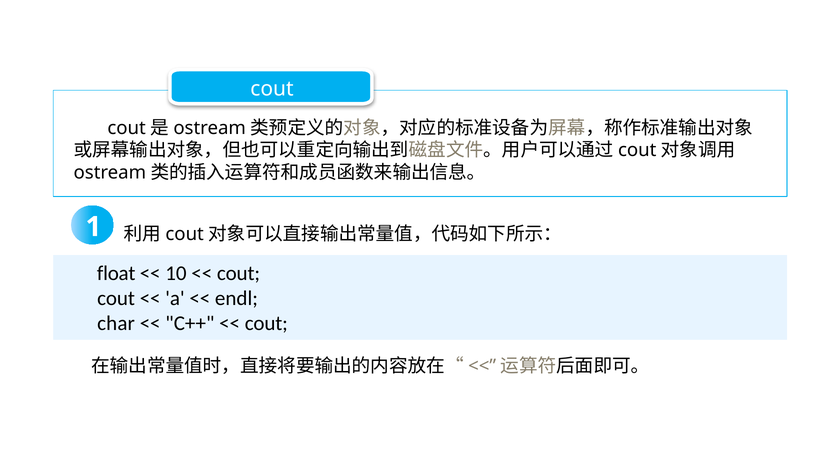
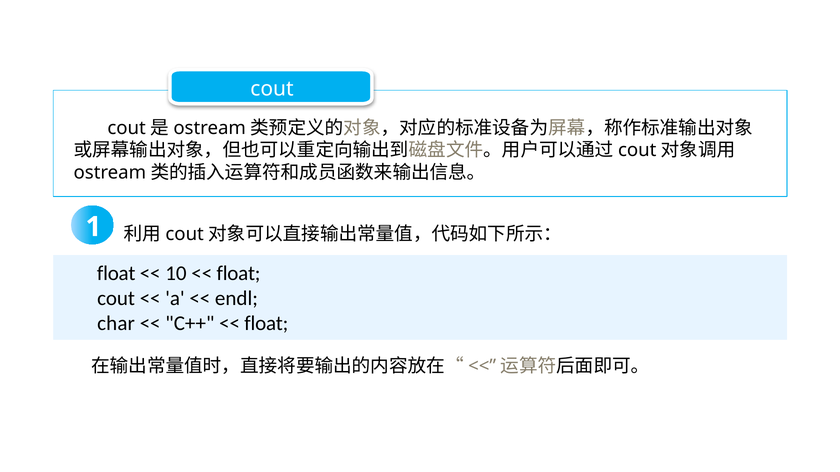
cout at (238, 274): cout -> float
cout at (266, 324): cout -> float
